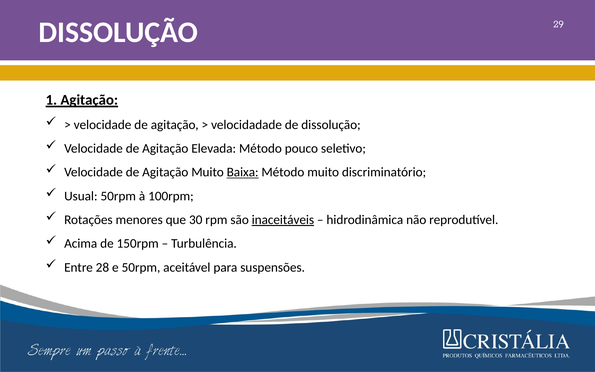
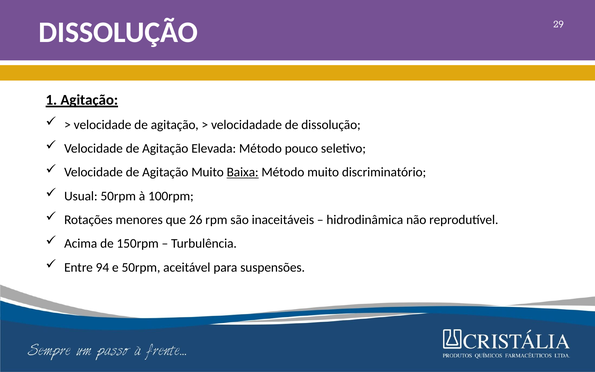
30: 30 -> 26
inaceitáveis underline: present -> none
28: 28 -> 94
